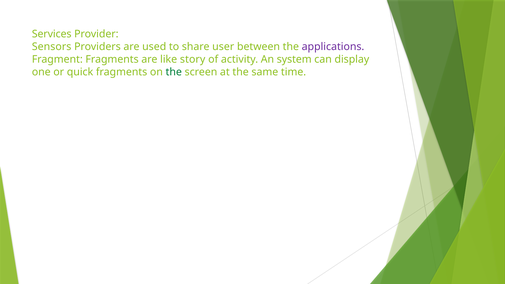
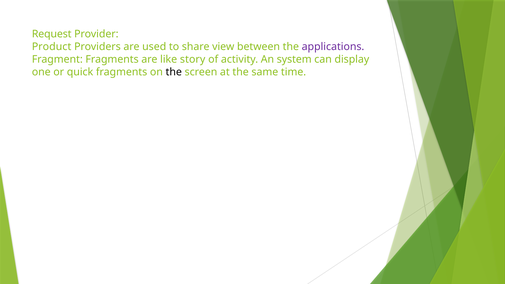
Services: Services -> Request
Sensors: Sensors -> Product
user: user -> view
the at (174, 72) colour: green -> black
